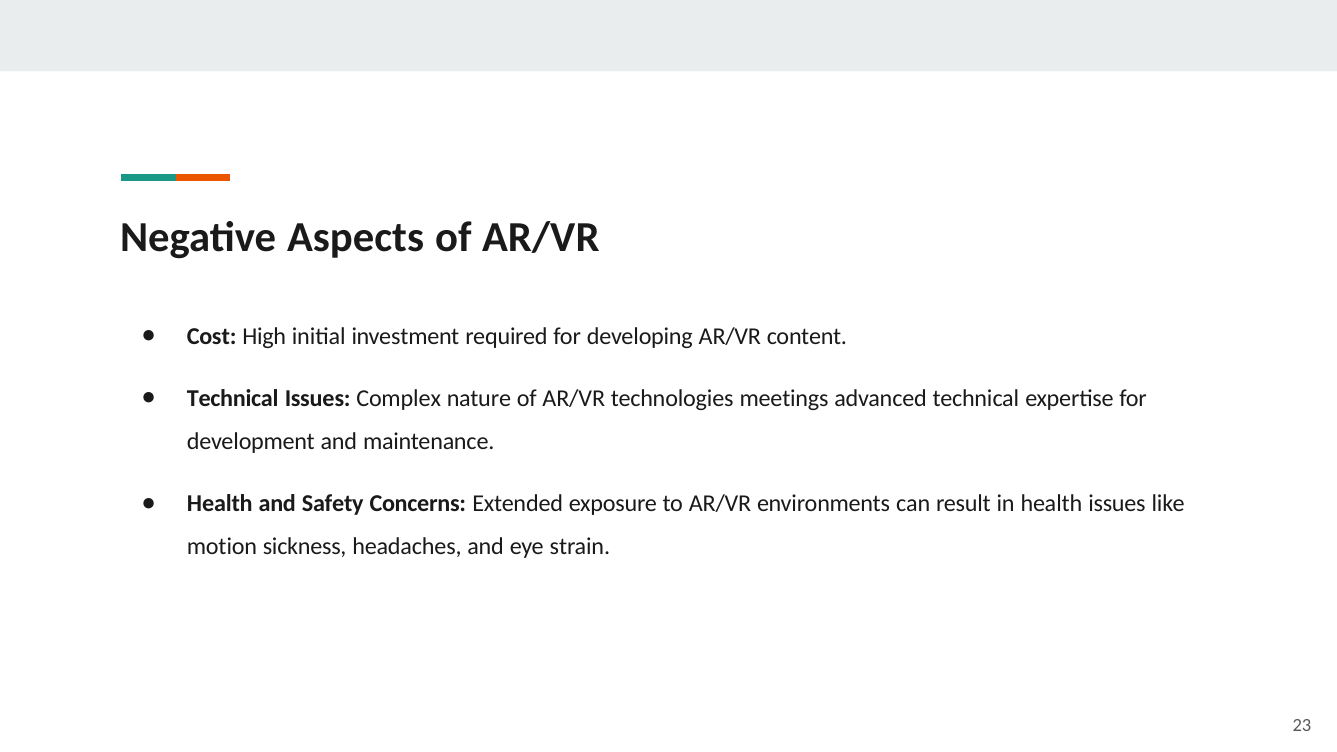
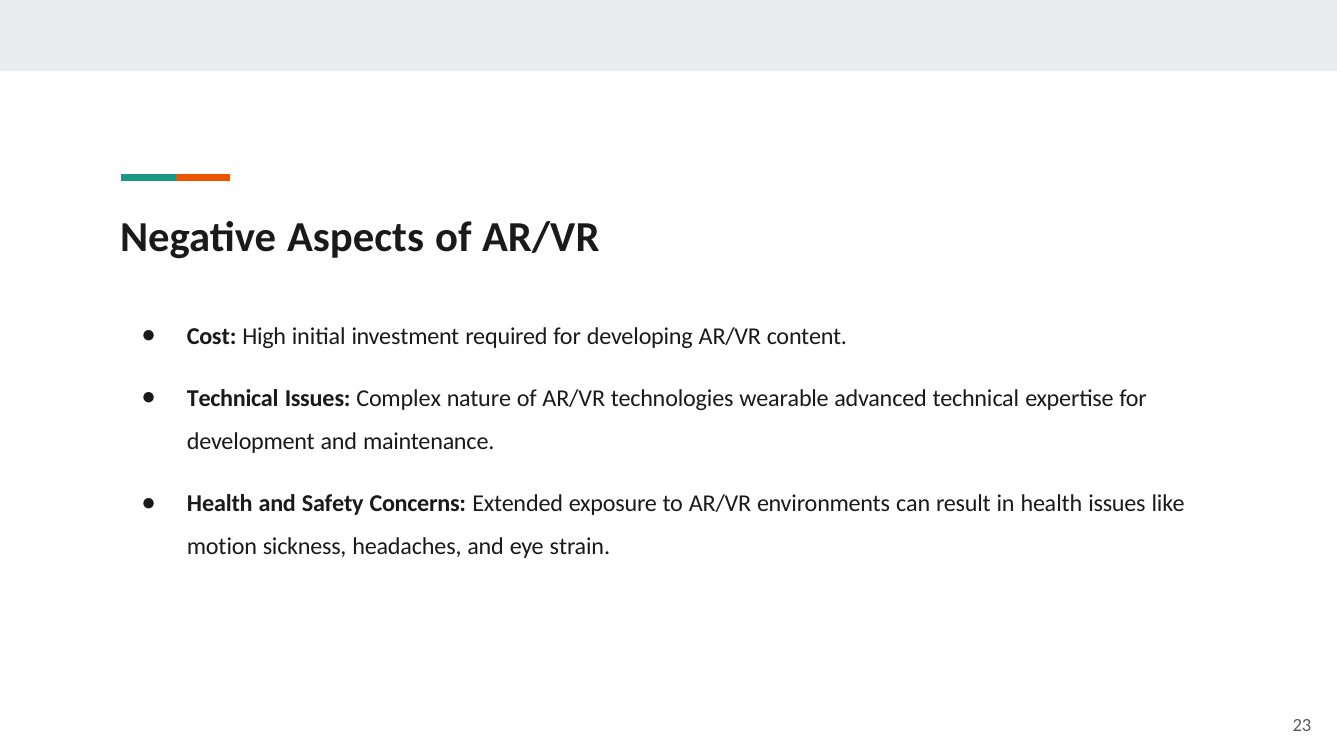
meetings: meetings -> wearable
